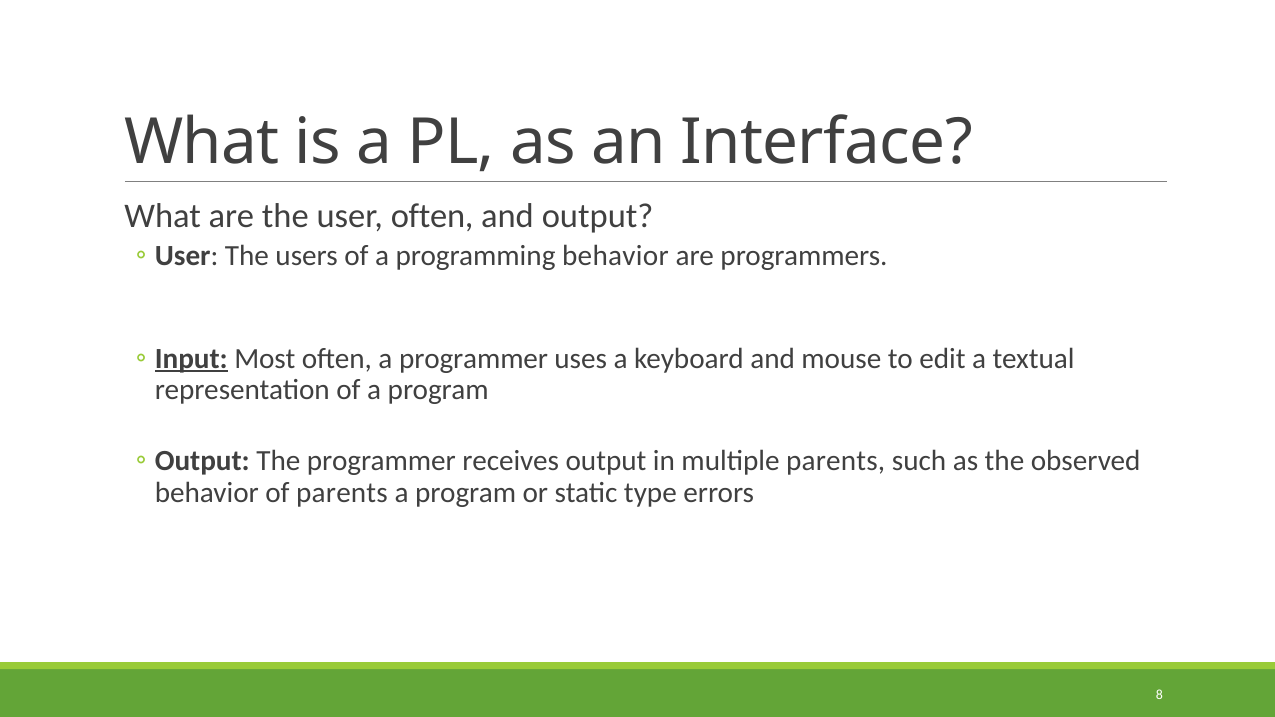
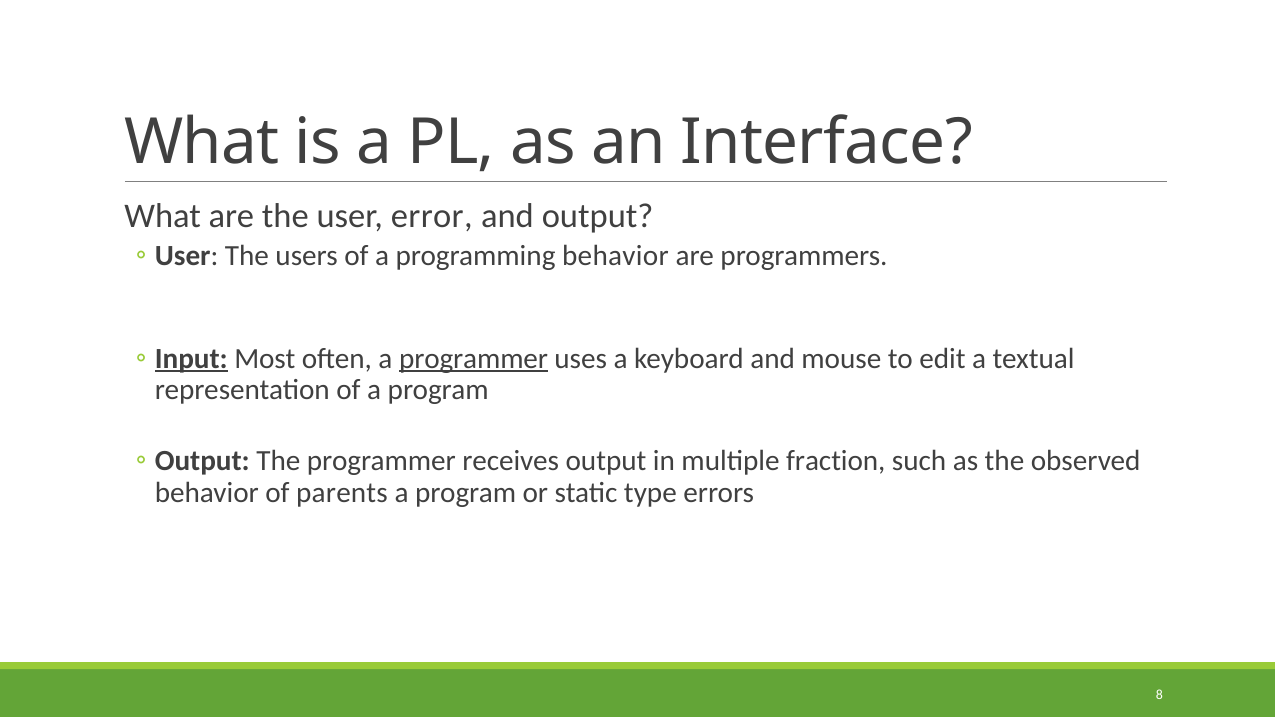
user often: often -> error
programmer at (474, 359) underline: none -> present
multiple parents: parents -> fraction
